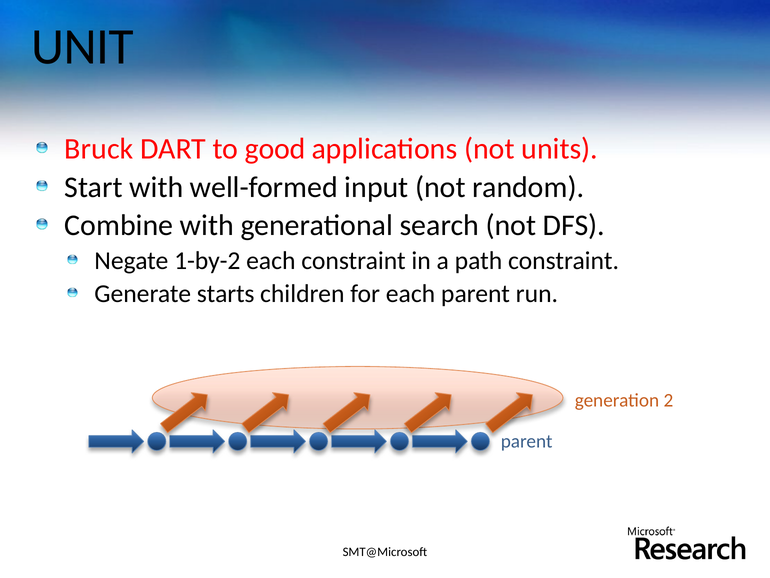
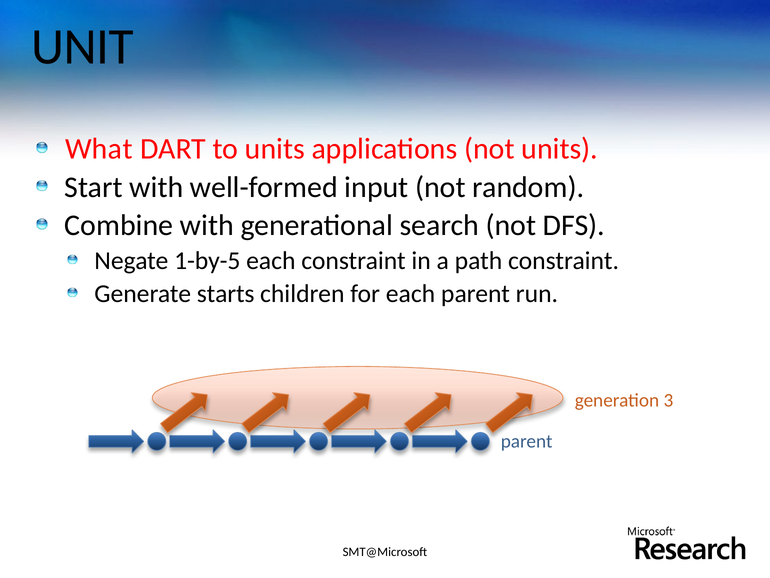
Bruck: Bruck -> What
to good: good -> units
1-by-2: 1-by-2 -> 1-by-5
2: 2 -> 3
